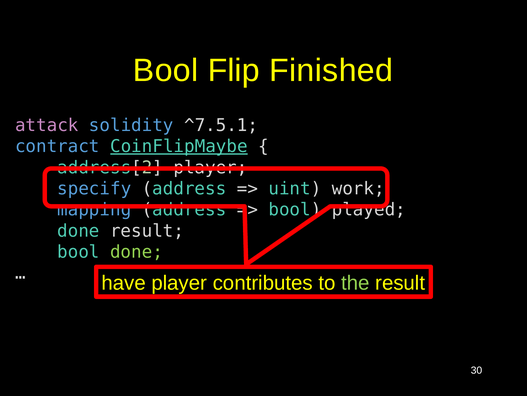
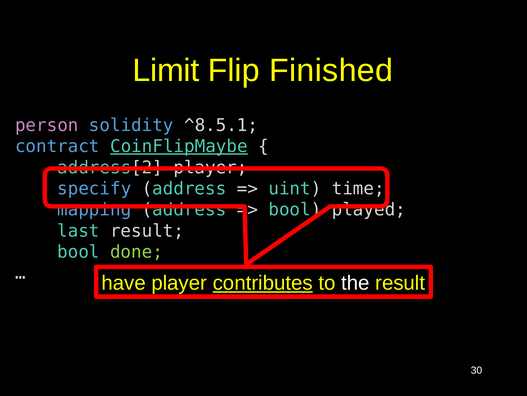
Bool at (166, 70): Bool -> Limit
attack: attack -> person
^7.5.1: ^7.5.1 -> ^8.5.1
work: work -> time
done at (78, 230): done -> last
contributes underline: none -> present
the colour: light green -> white
